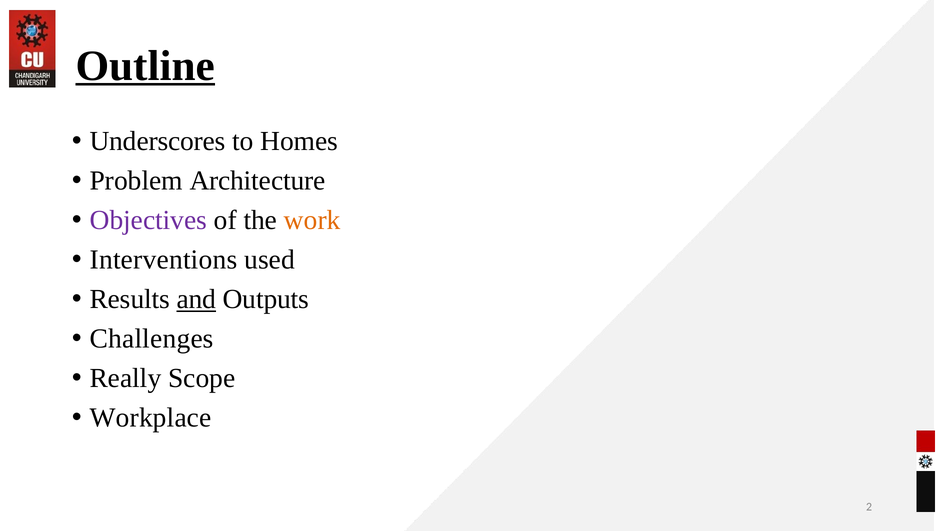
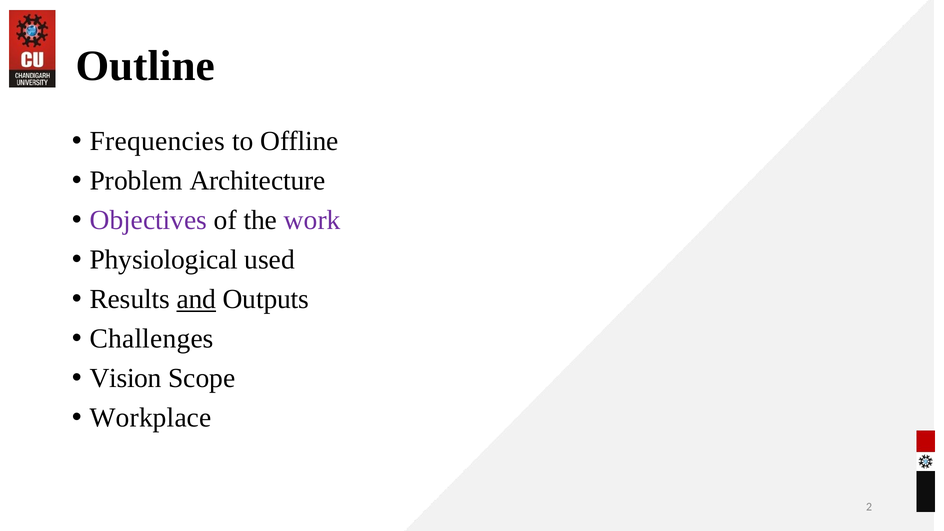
Outline underline: present -> none
Underscores: Underscores -> Frequencies
Homes: Homes -> Offline
work colour: orange -> purple
Interventions: Interventions -> Physiological
Really: Really -> Vision
